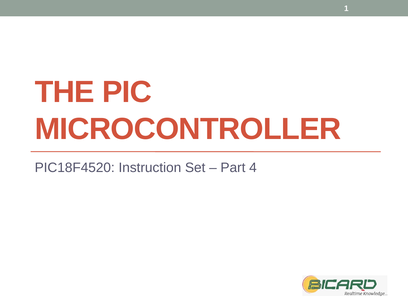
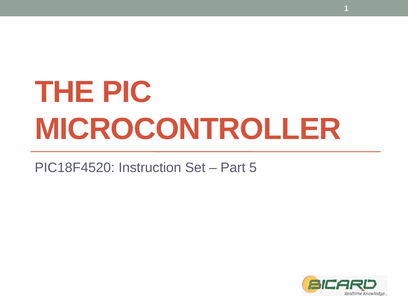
4: 4 -> 5
